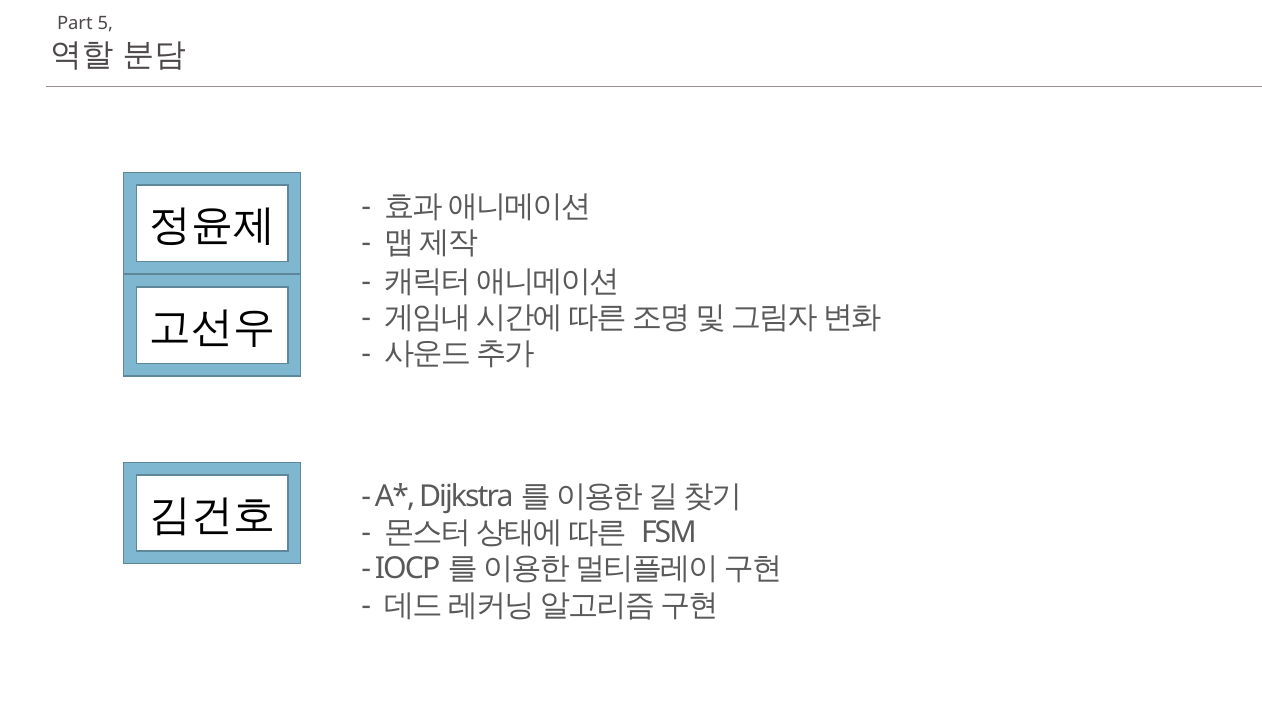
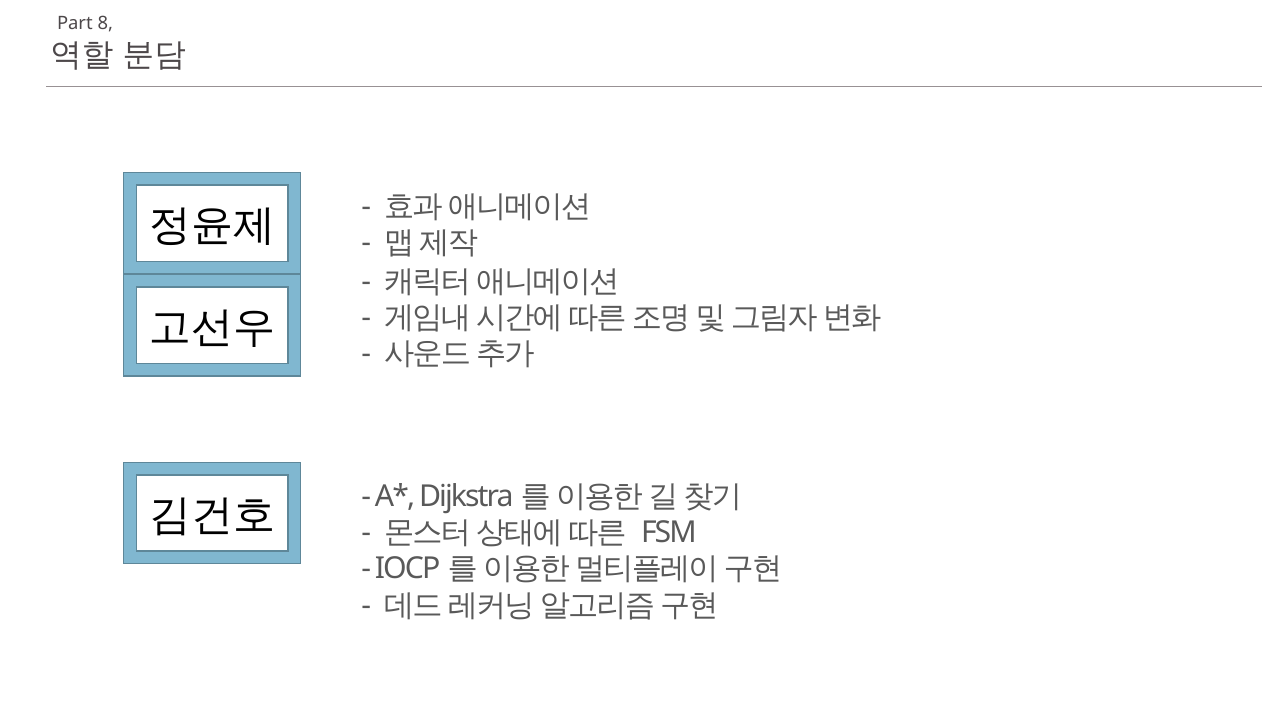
5: 5 -> 8
